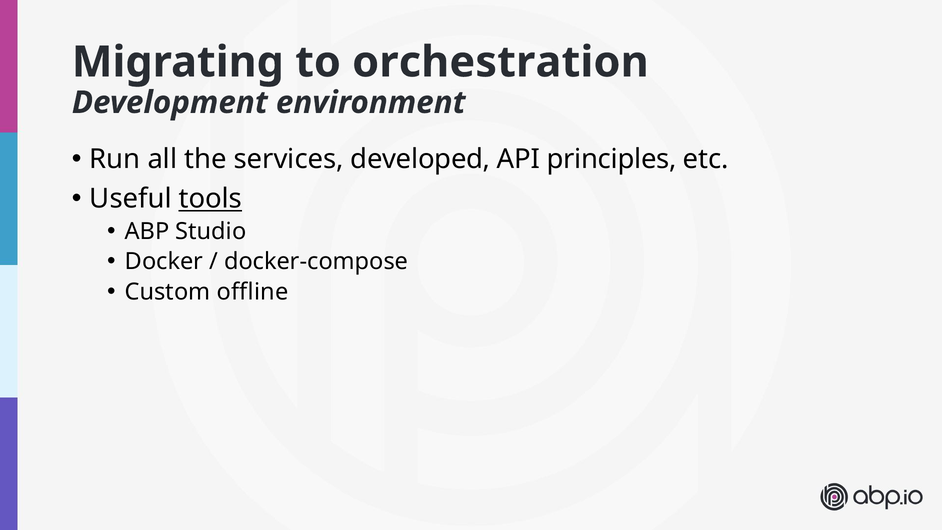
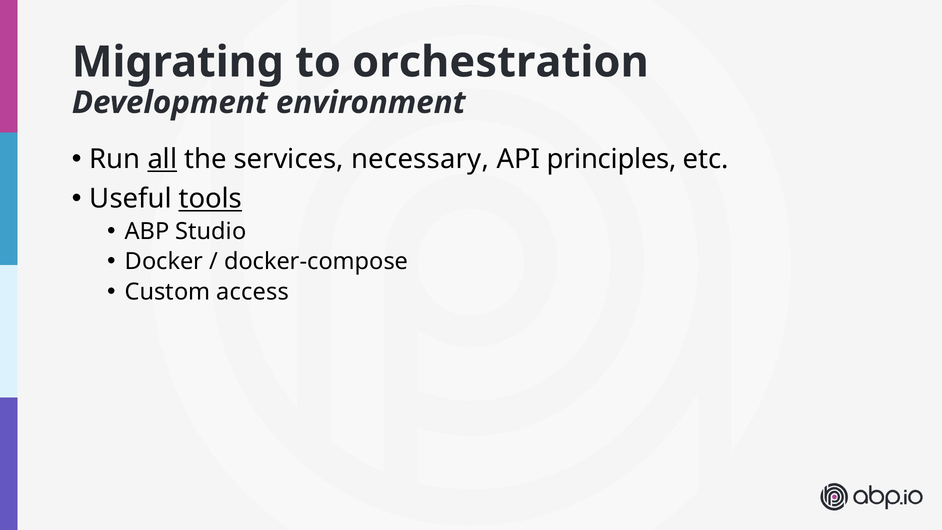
all underline: none -> present
developed: developed -> necessary
offline: offline -> access
